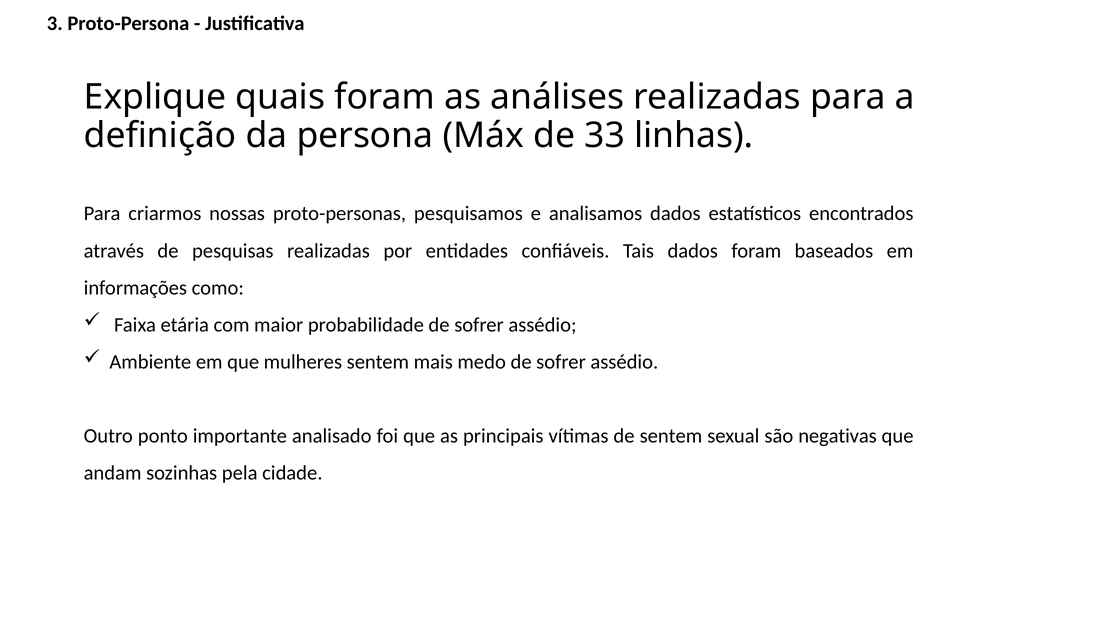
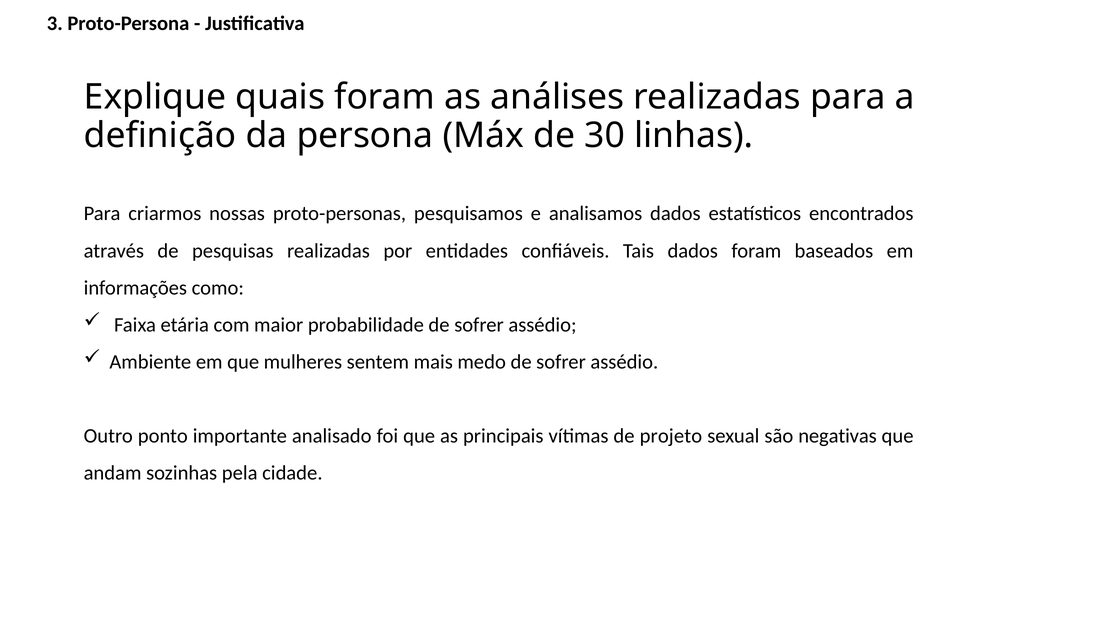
33: 33 -> 30
de sentem: sentem -> projeto
